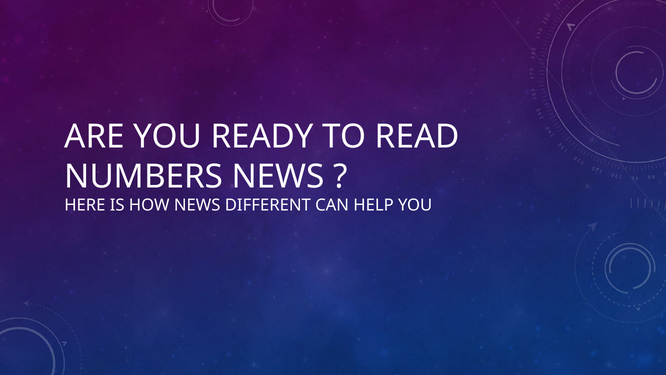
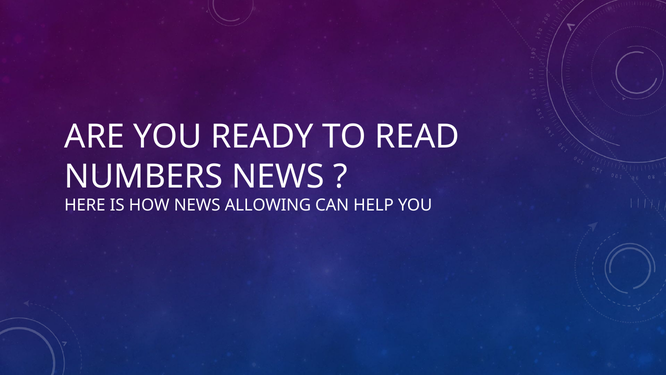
DIFFERENT: DIFFERENT -> ALLOWING
